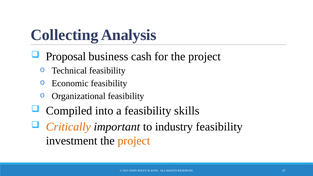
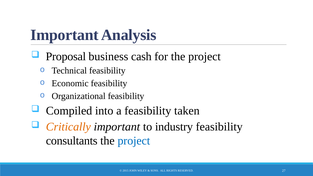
Collecting at (64, 35): Collecting -> Important
skills: skills -> taken
investment: investment -> consultants
project at (134, 141) colour: orange -> blue
